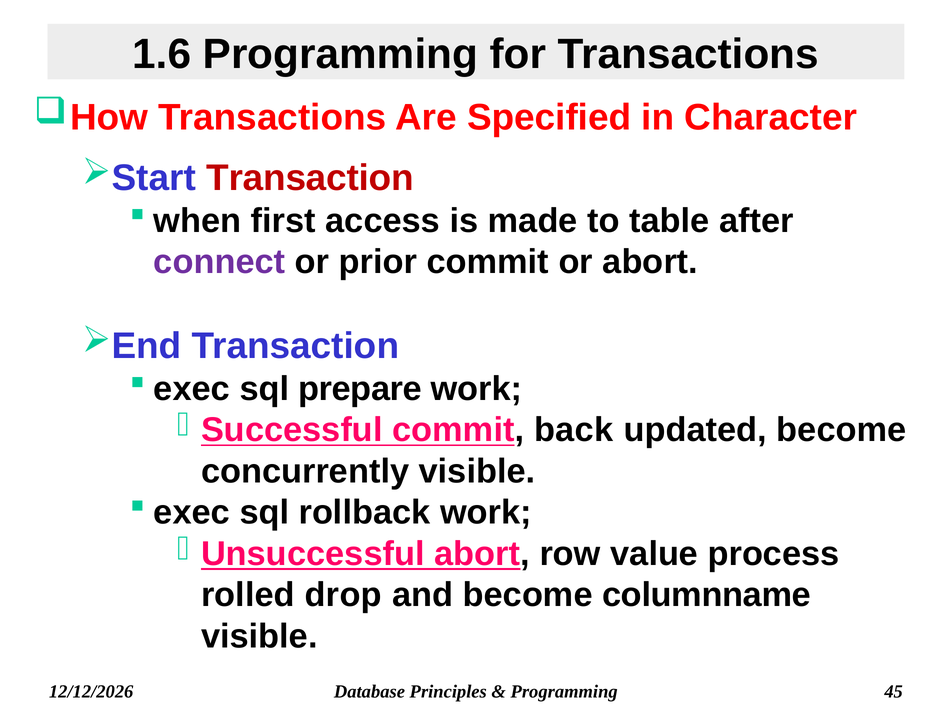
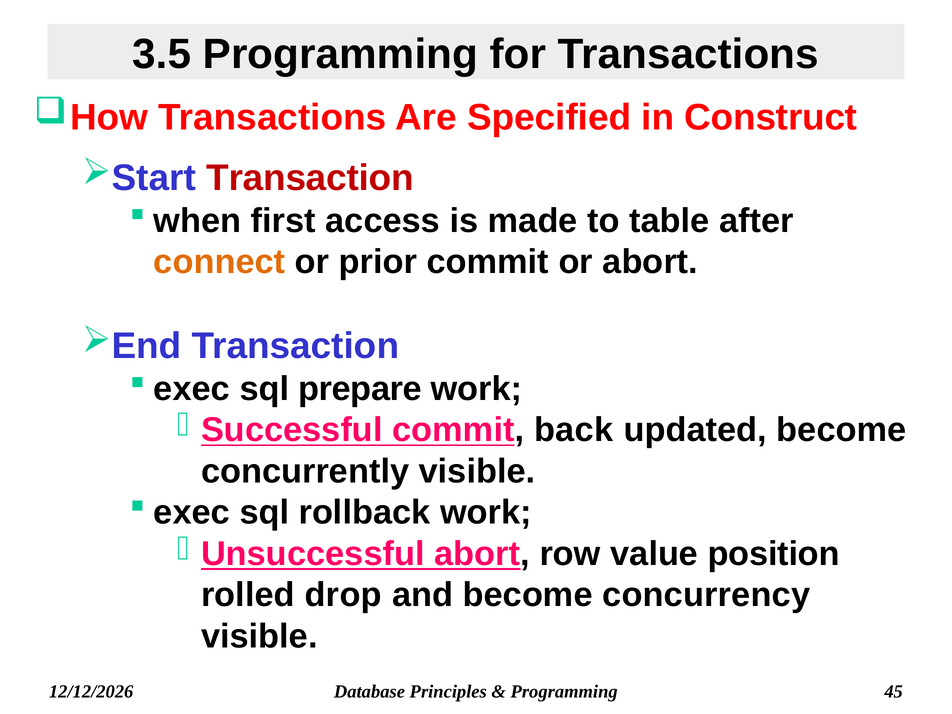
1.6: 1.6 -> 3.5
Character: Character -> Construct
connect colour: purple -> orange
process: process -> position
columnname: columnname -> concurrency
